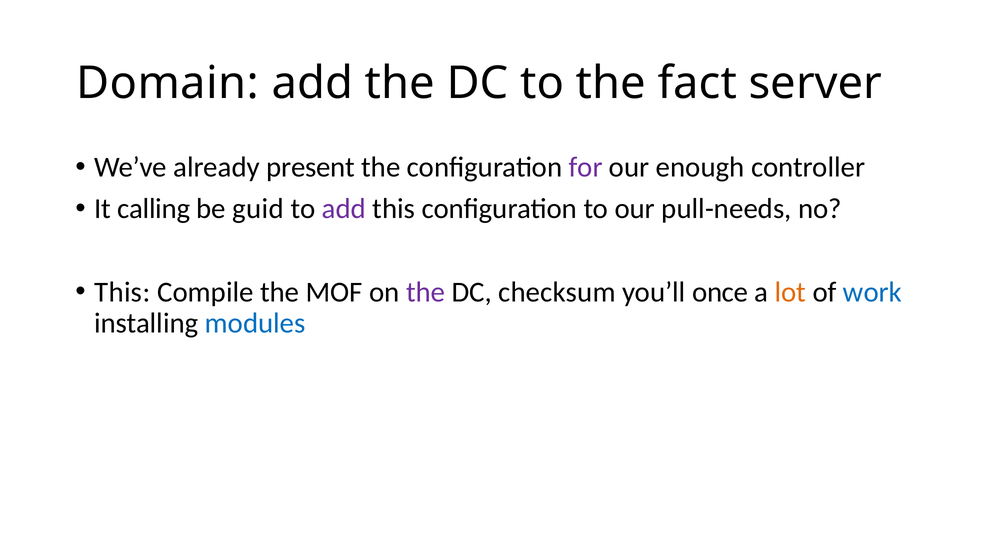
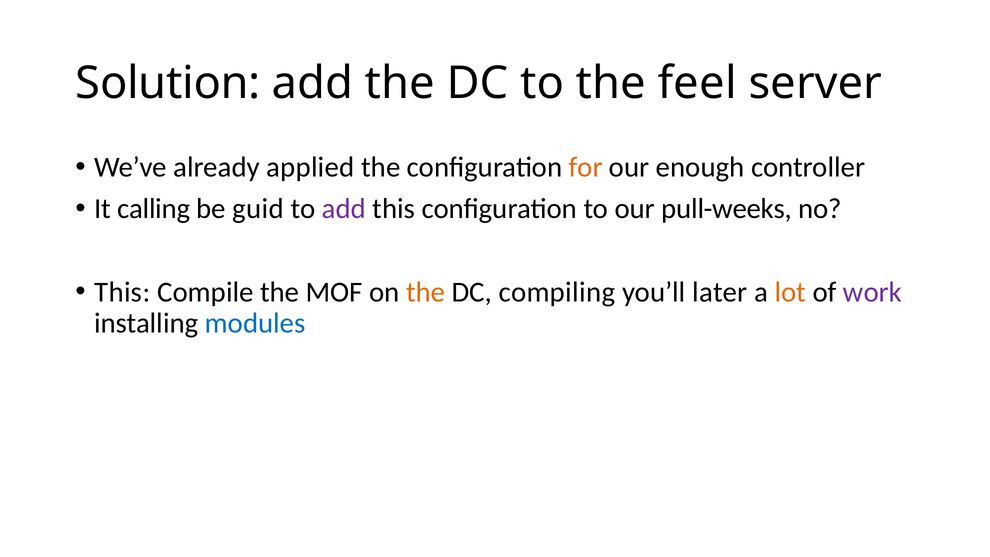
Domain: Domain -> Solution
fact: fact -> feel
present: present -> applied
for colour: purple -> orange
pull-needs: pull-needs -> pull-weeks
the at (426, 292) colour: purple -> orange
checksum: checksum -> compiling
once: once -> later
work colour: blue -> purple
